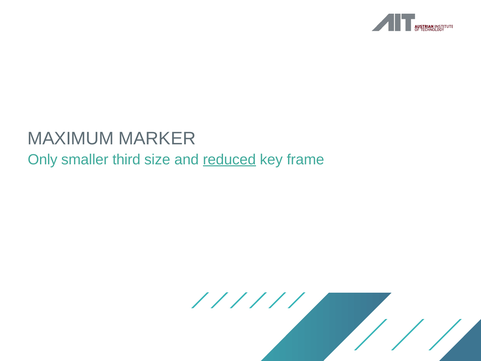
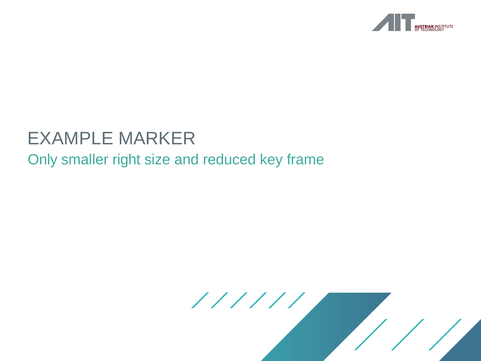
MAXIMUM: MAXIMUM -> EXAMPLE
third: third -> right
reduced underline: present -> none
